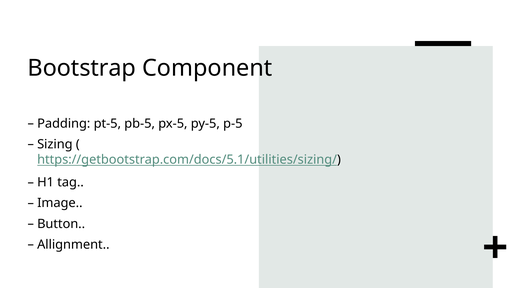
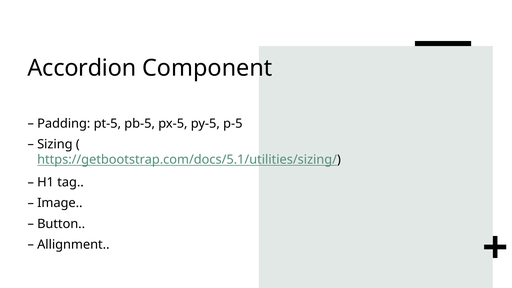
Bootstrap: Bootstrap -> Accordion
